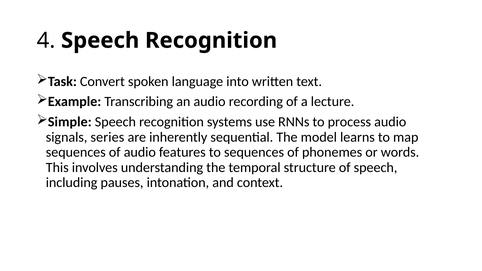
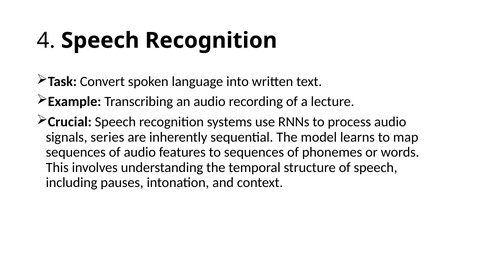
Simple: Simple -> Crucial
